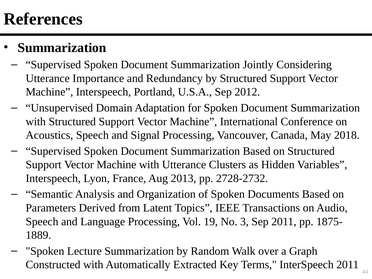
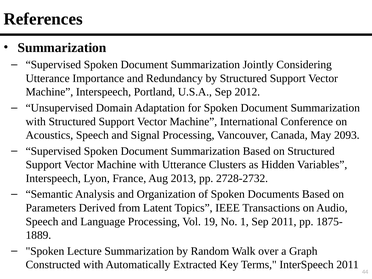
2018: 2018 -> 2093
3: 3 -> 1
